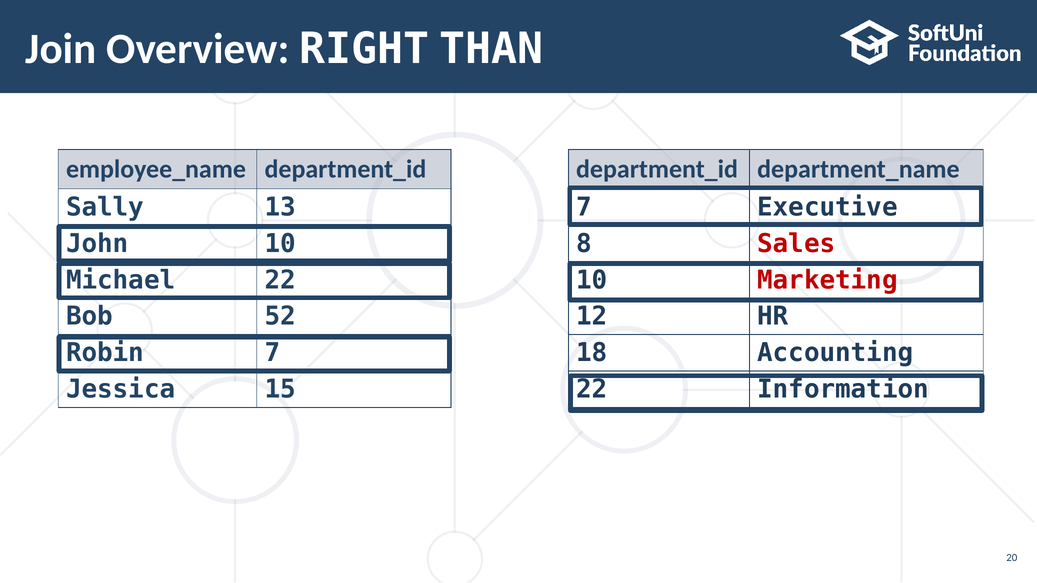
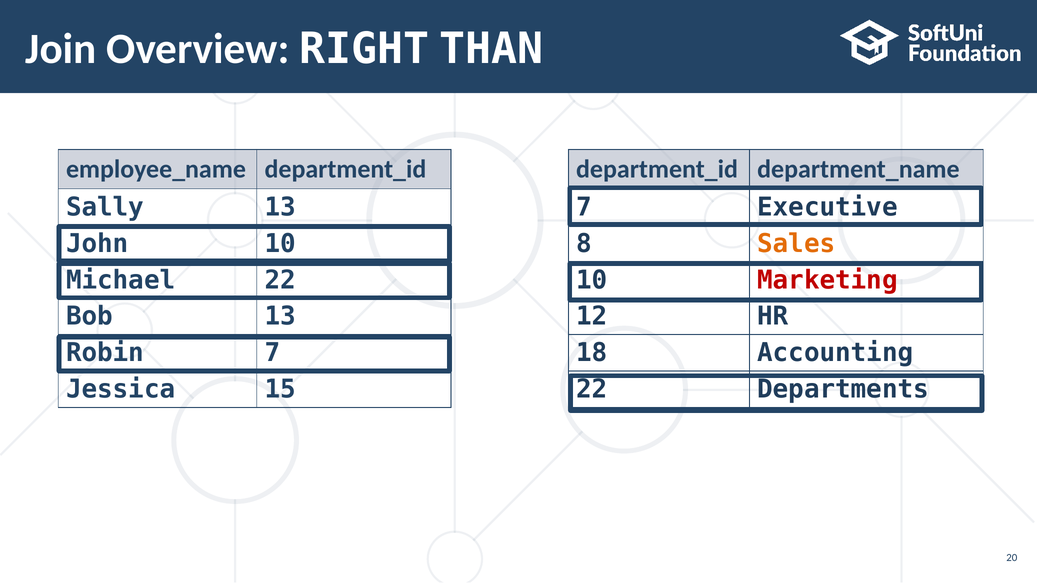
Sales colour: red -> orange
Bob 52: 52 -> 13
Information: Information -> Departments
